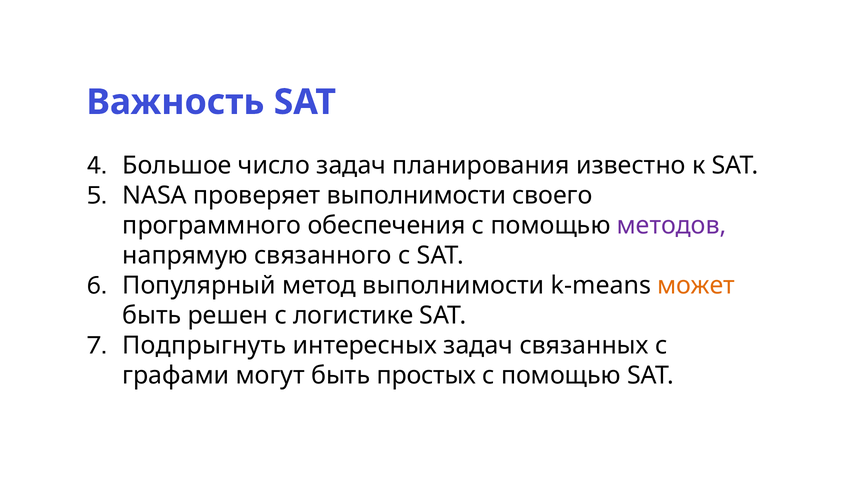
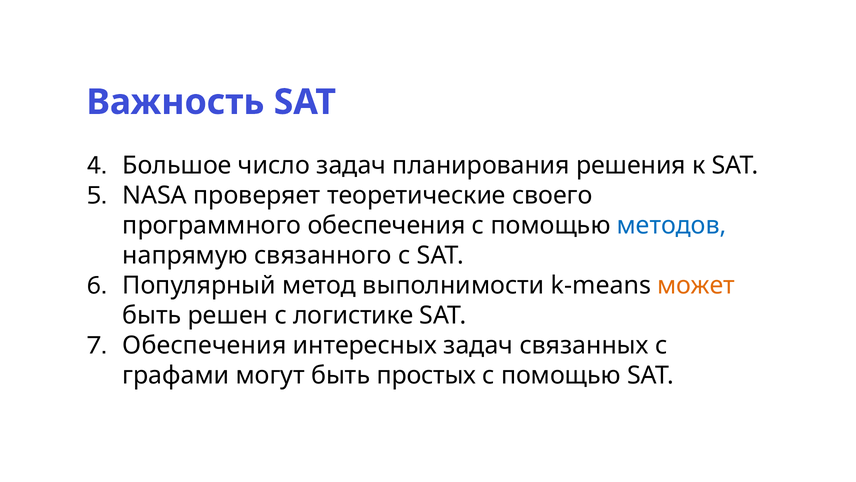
известно: известно -> решения
проверяет выполнимости: выполнимости -> теоретические
методов colour: purple -> blue
Подпрыгнуть at (204, 345): Подпрыгнуть -> Обеспечения
